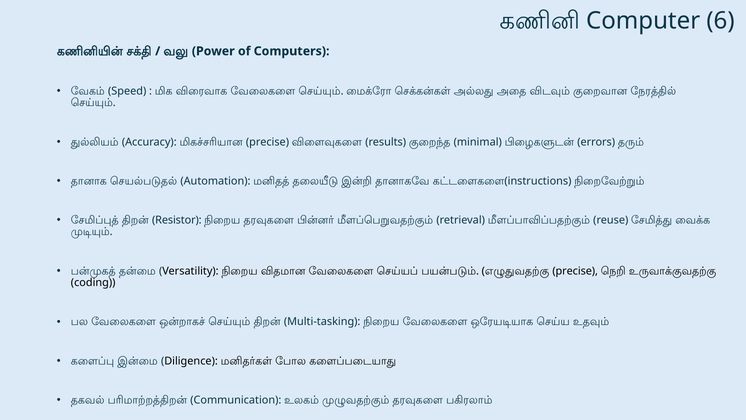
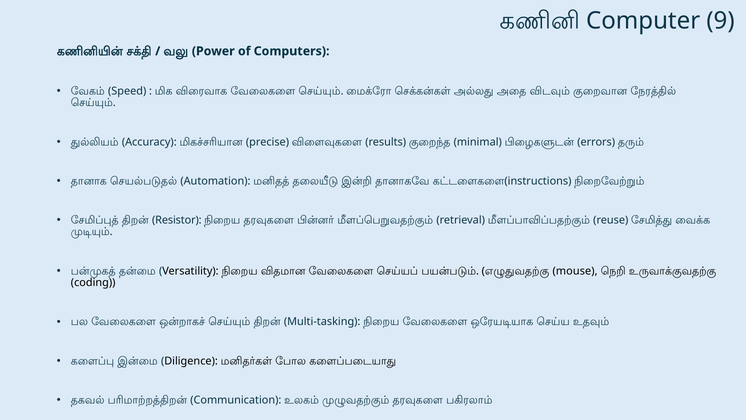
6: 6 -> 9
precise at (575, 271): precise -> mouse
